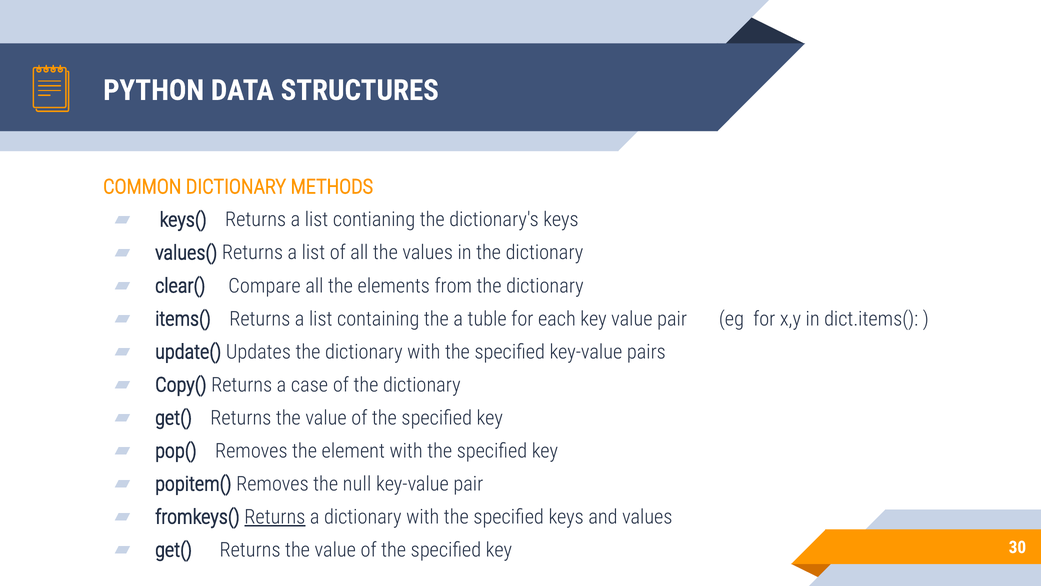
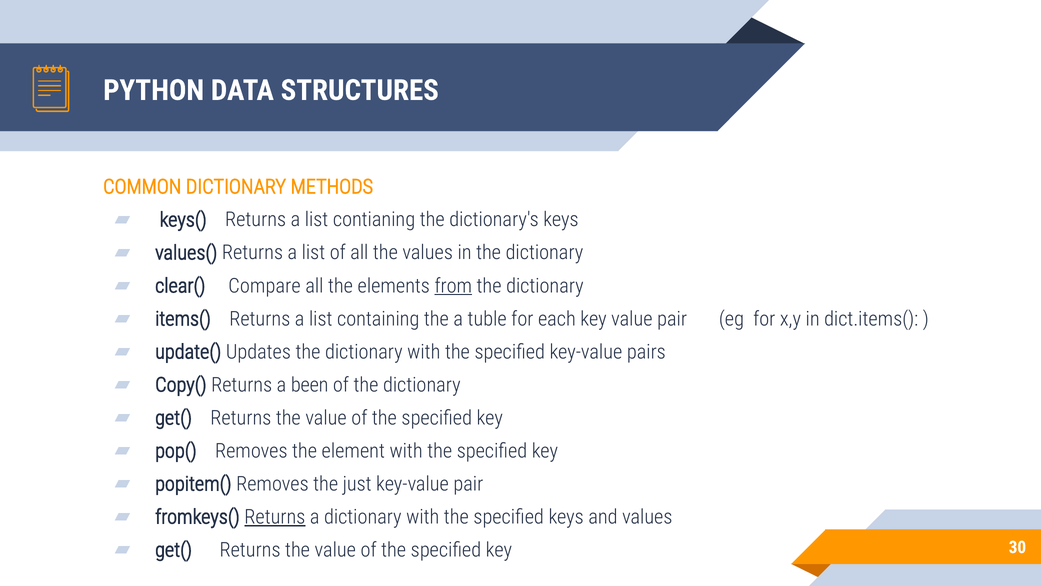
from underline: none -> present
case: case -> been
null: null -> just
